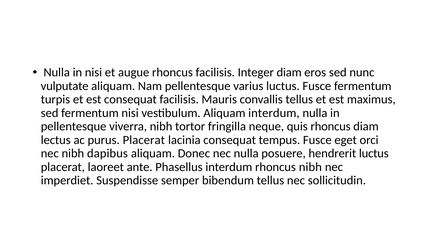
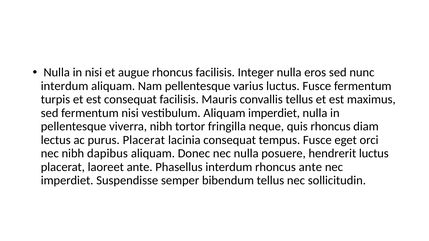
Integer diam: diam -> nulla
vulputate at (65, 86): vulputate -> interdum
Aliquam interdum: interdum -> imperdiet
rhoncus nibh: nibh -> ante
